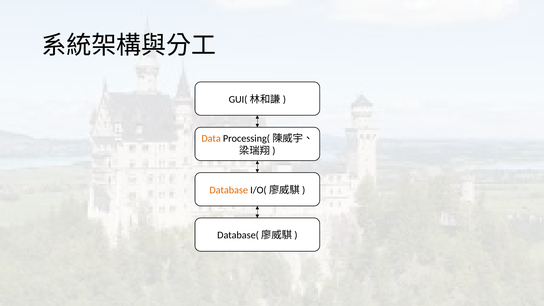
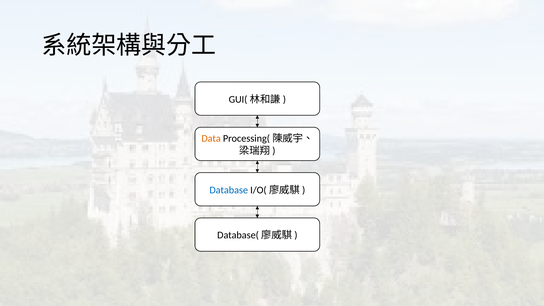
Database colour: orange -> blue
